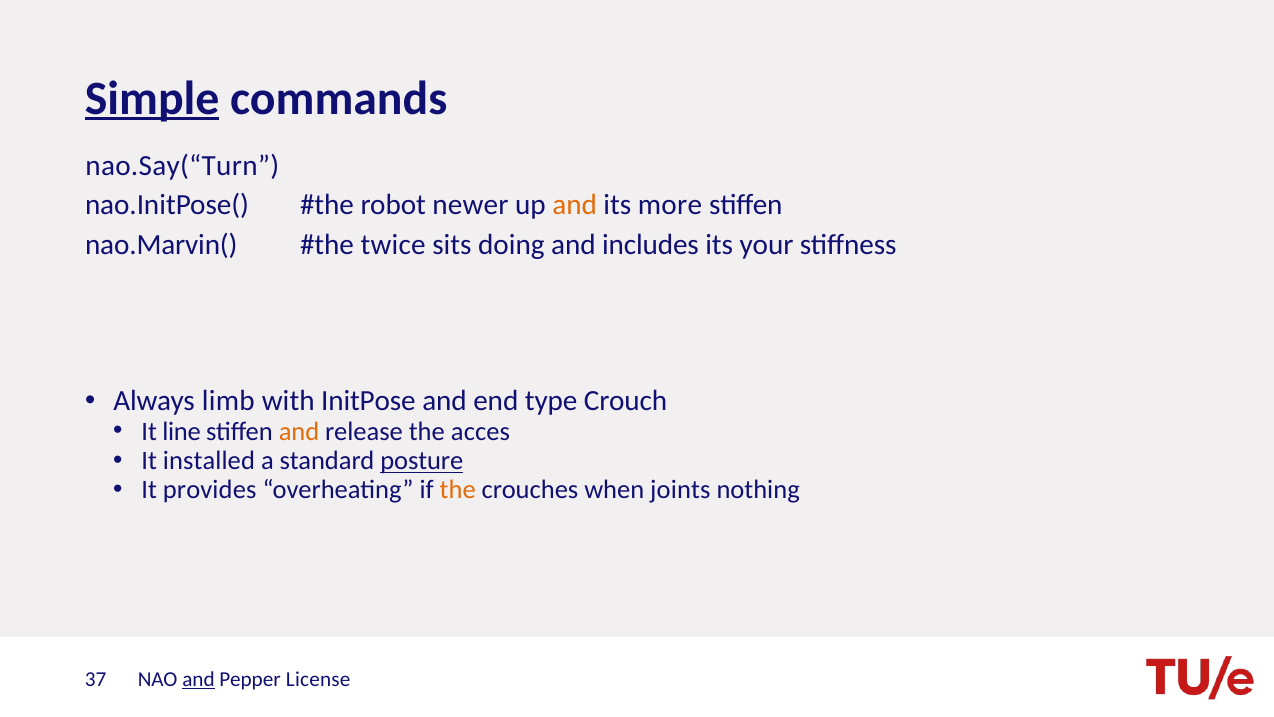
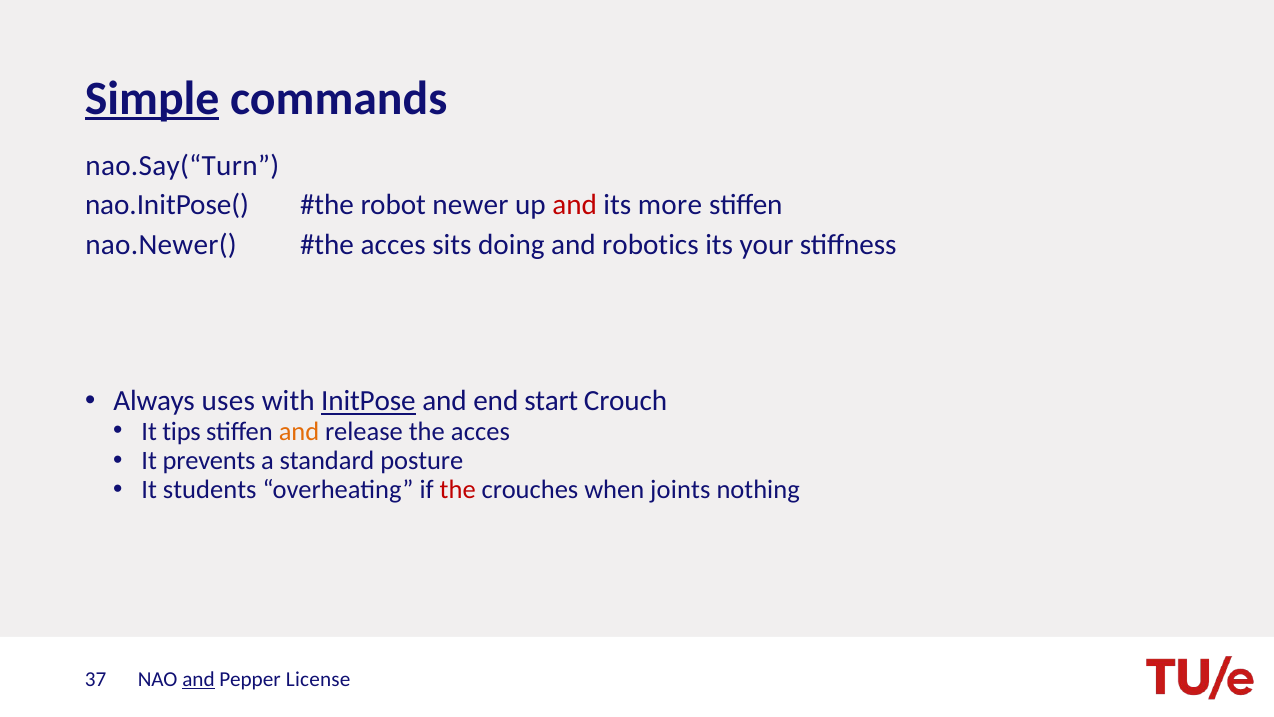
and at (575, 205) colour: orange -> red
nao.Marvin(: nao.Marvin( -> nao.Newer(
twice at (393, 244): twice -> acces
includes: includes -> robotics
limb: limb -> uses
InitPose underline: none -> present
type: type -> start
line: line -> tips
installed: installed -> prevents
posture underline: present -> none
provides: provides -> students
the at (458, 490) colour: orange -> red
